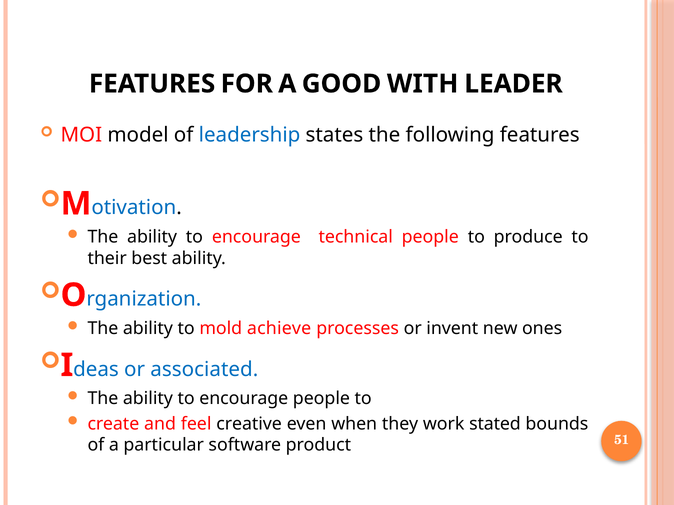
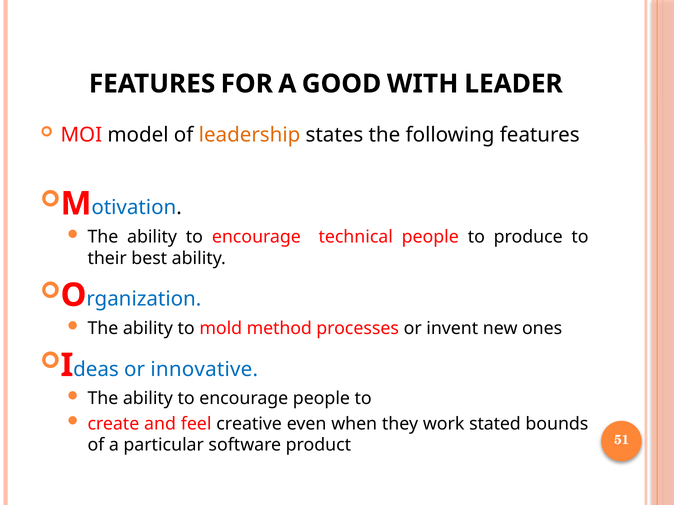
leadership colour: blue -> orange
achieve: achieve -> method
associated: associated -> innovative
